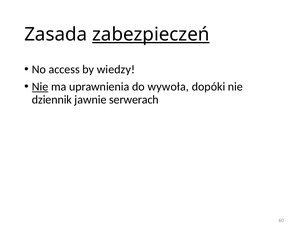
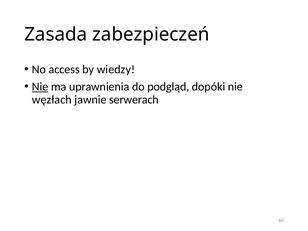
zabezpieczeń underline: present -> none
wywoła: wywoła -> podgląd
dziennik: dziennik -> węzłach
